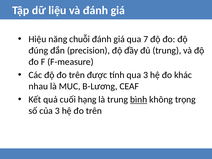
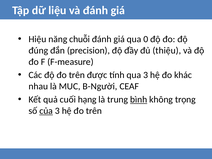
7: 7 -> 0
đủ trung: trung -> thiệu
B-Lương: B-Lương -> B-Người
của underline: none -> present
